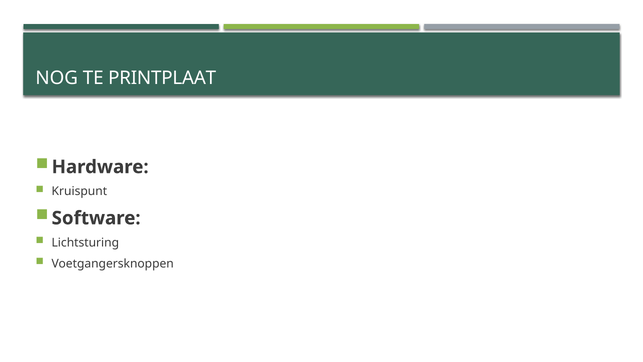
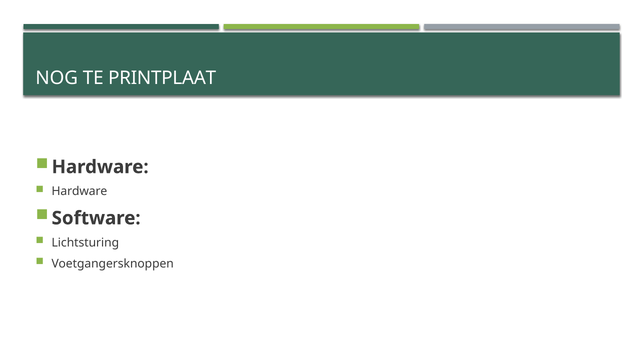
Kruispunt at (79, 191): Kruispunt -> Hardware
